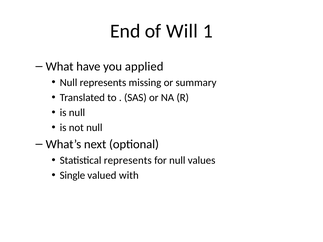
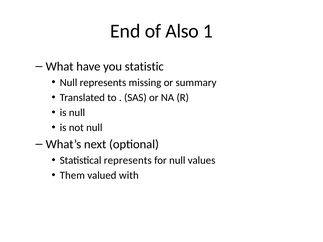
Will: Will -> Also
applied: applied -> statistic
Single: Single -> Them
